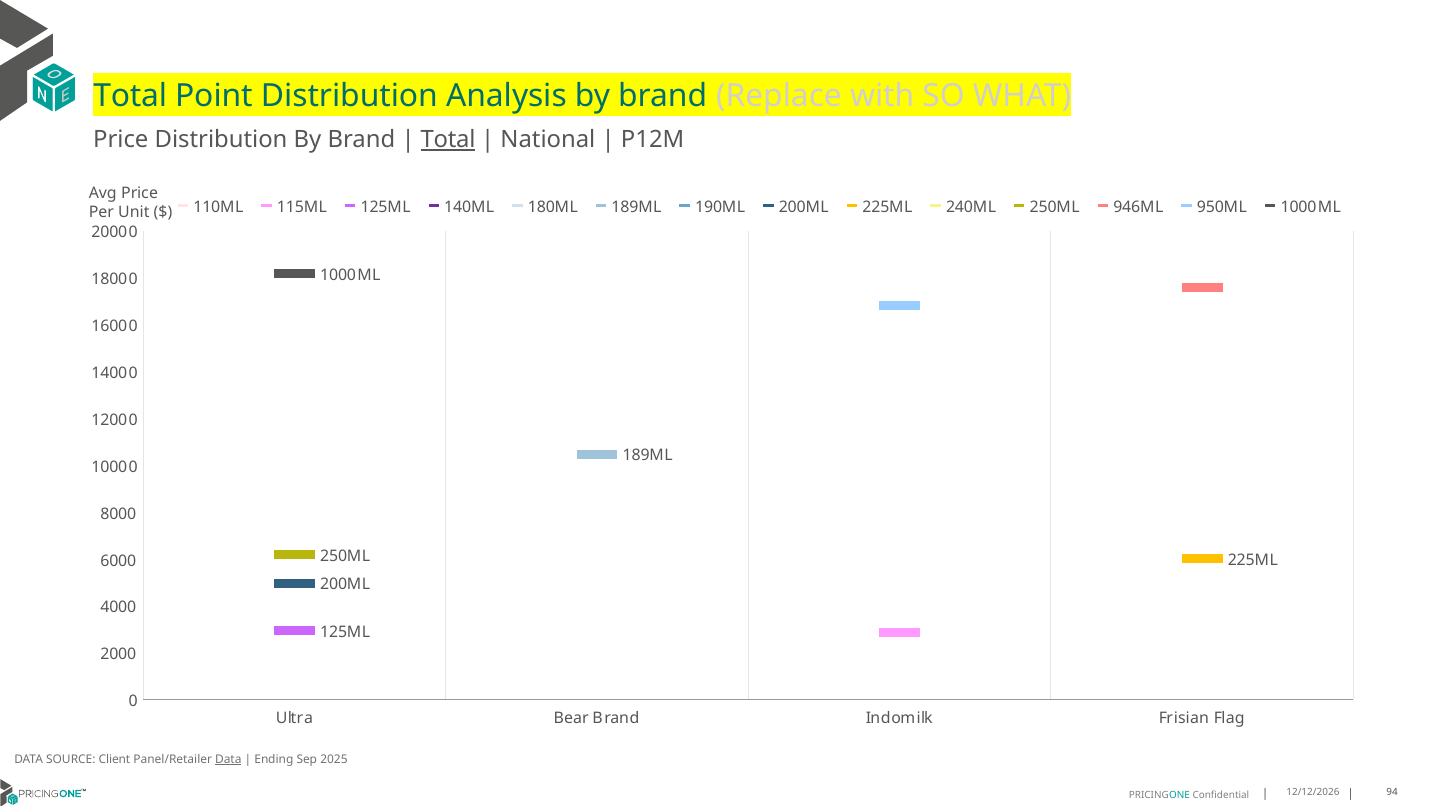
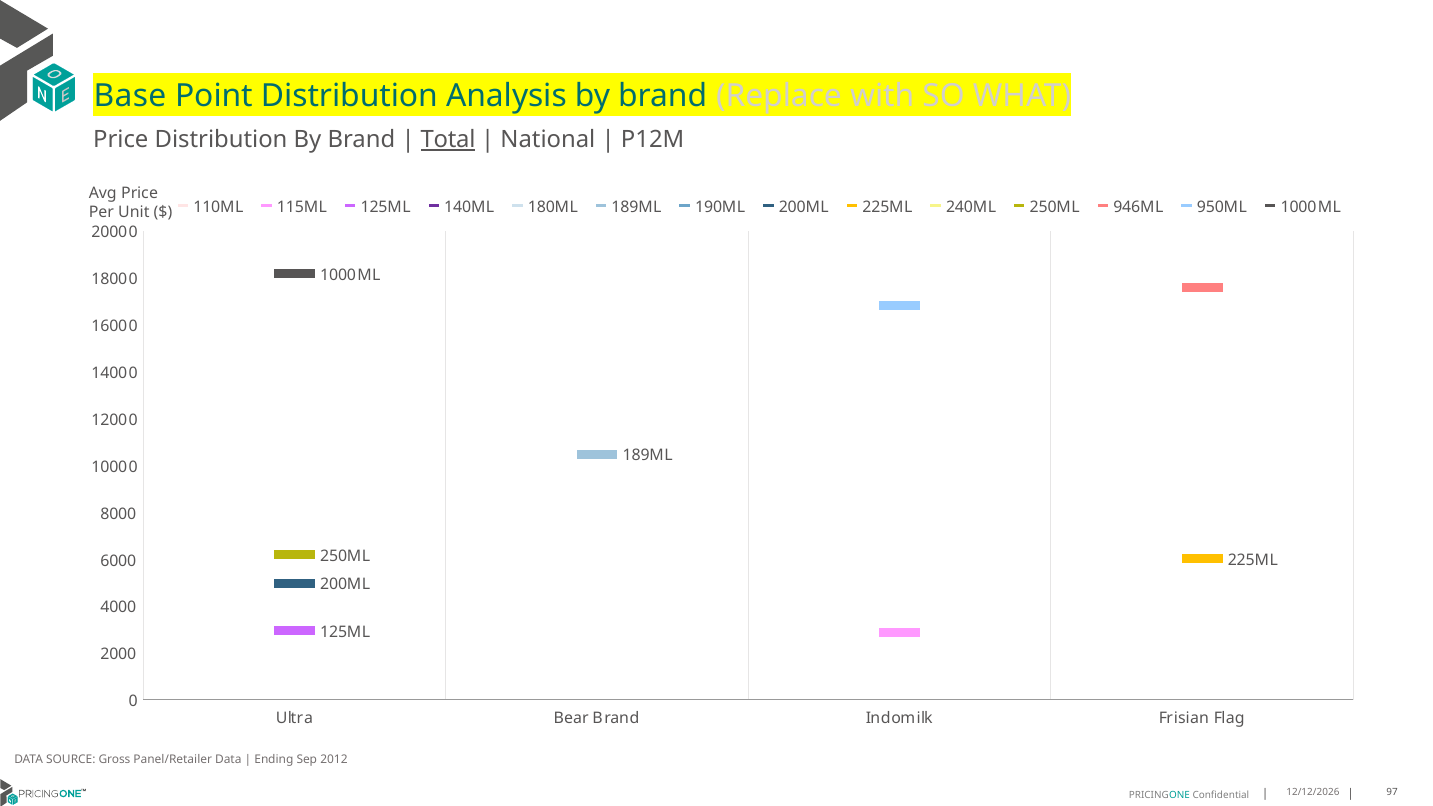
Total at (130, 96): Total -> Base
Client: Client -> Gross
Data at (228, 759) underline: present -> none
2025: 2025 -> 2012
94: 94 -> 97
